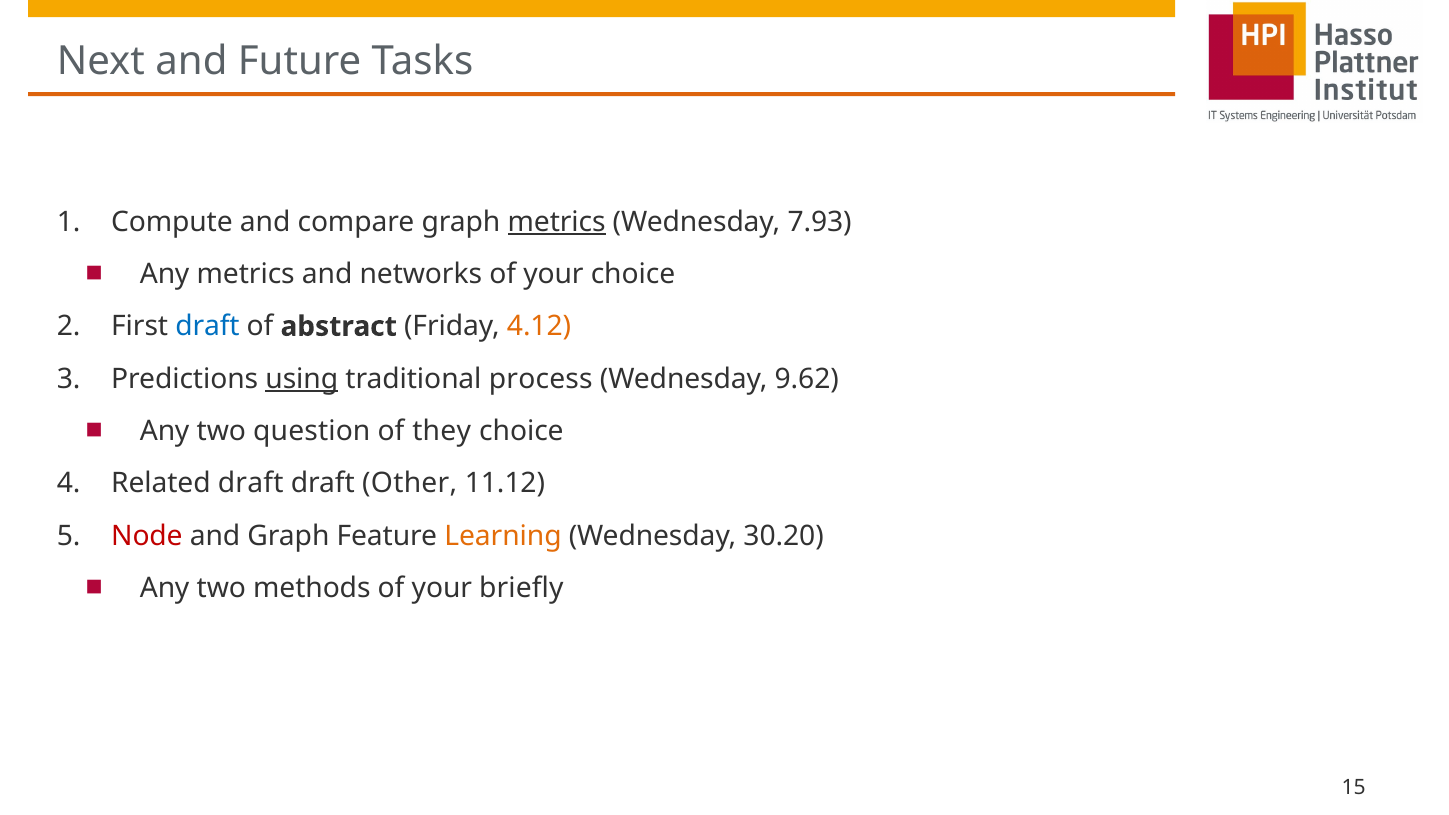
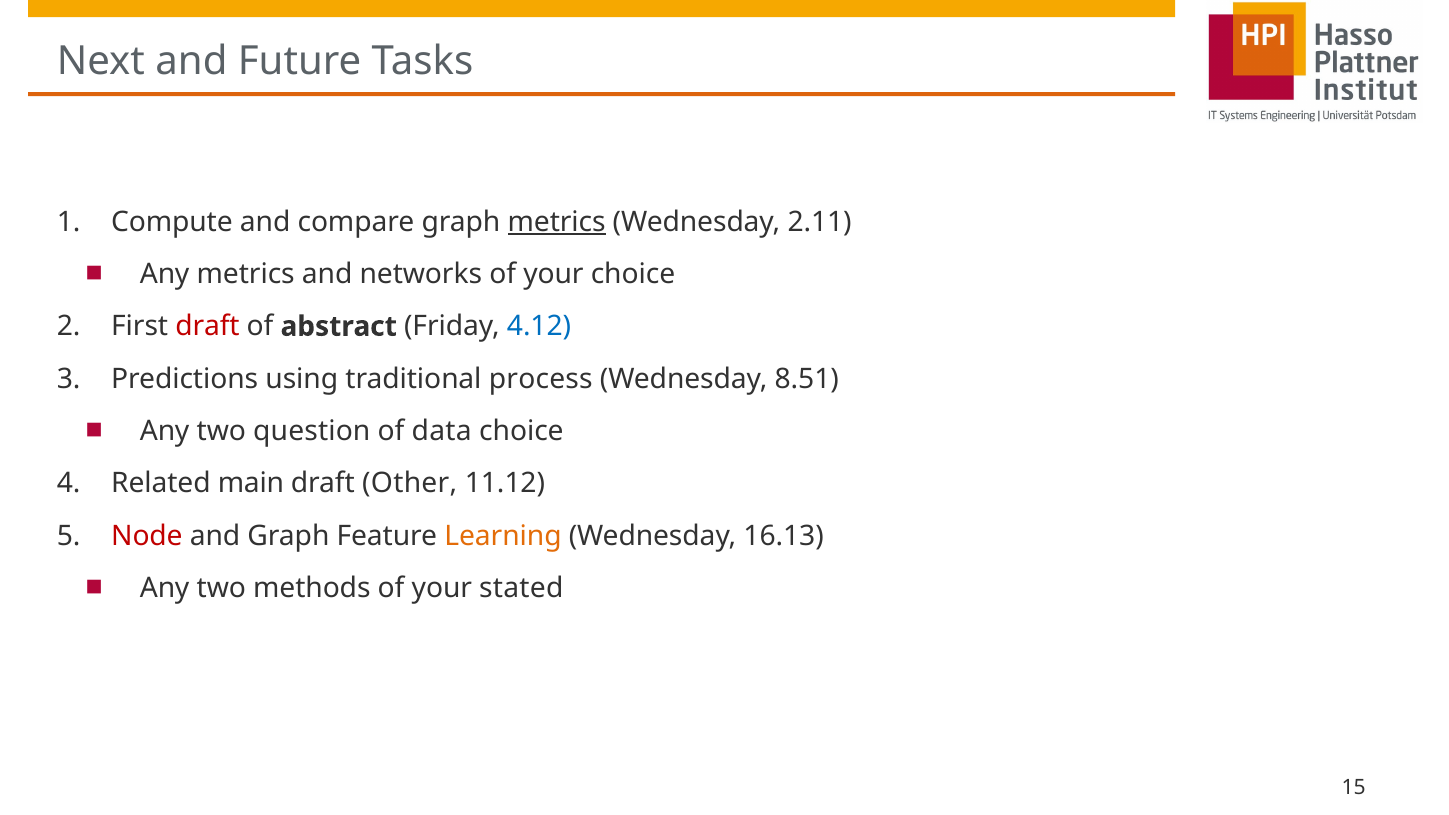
7.93: 7.93 -> 2.11
draft at (207, 326) colour: blue -> red
4.12 colour: orange -> blue
using underline: present -> none
9.62: 9.62 -> 8.51
they: they -> data
Related draft: draft -> main
30.20: 30.20 -> 16.13
briefly: briefly -> stated
